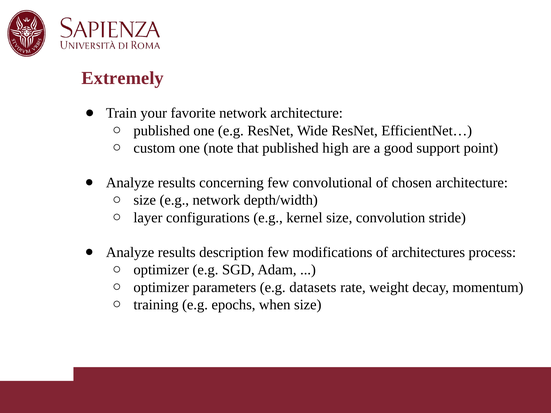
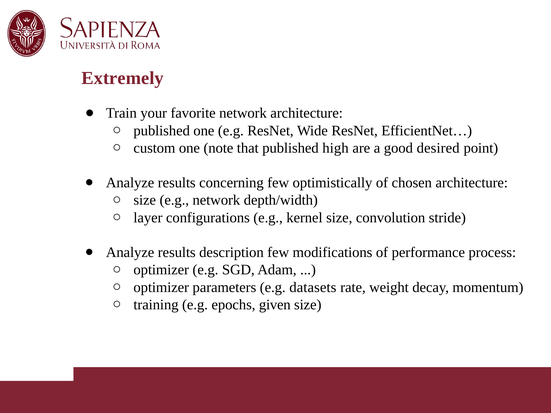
support: support -> desired
convolutional: convolutional -> optimistically
architectures: architectures -> performance
when: when -> given
